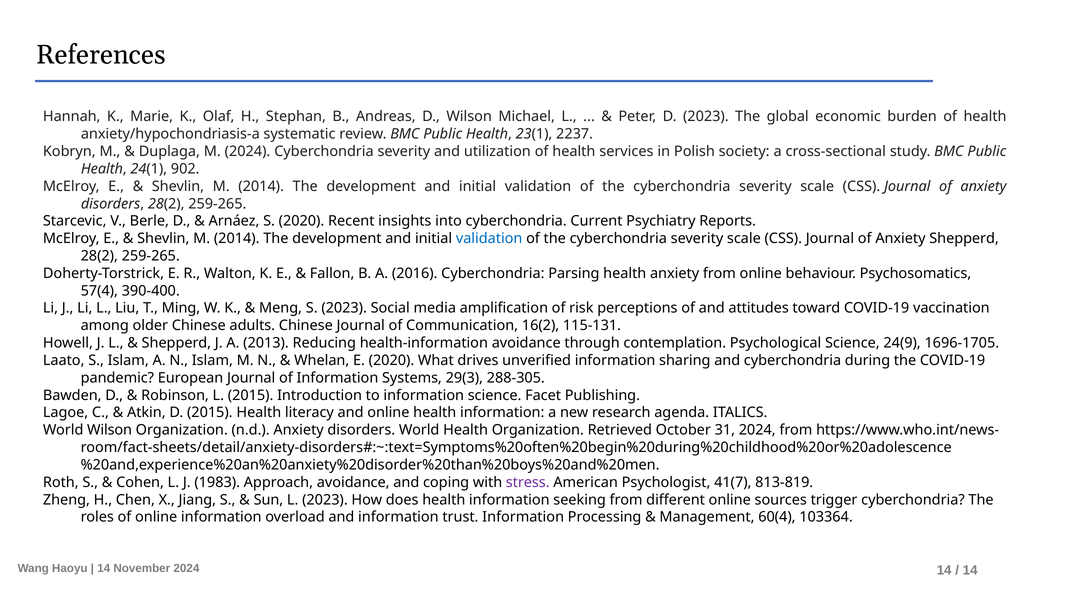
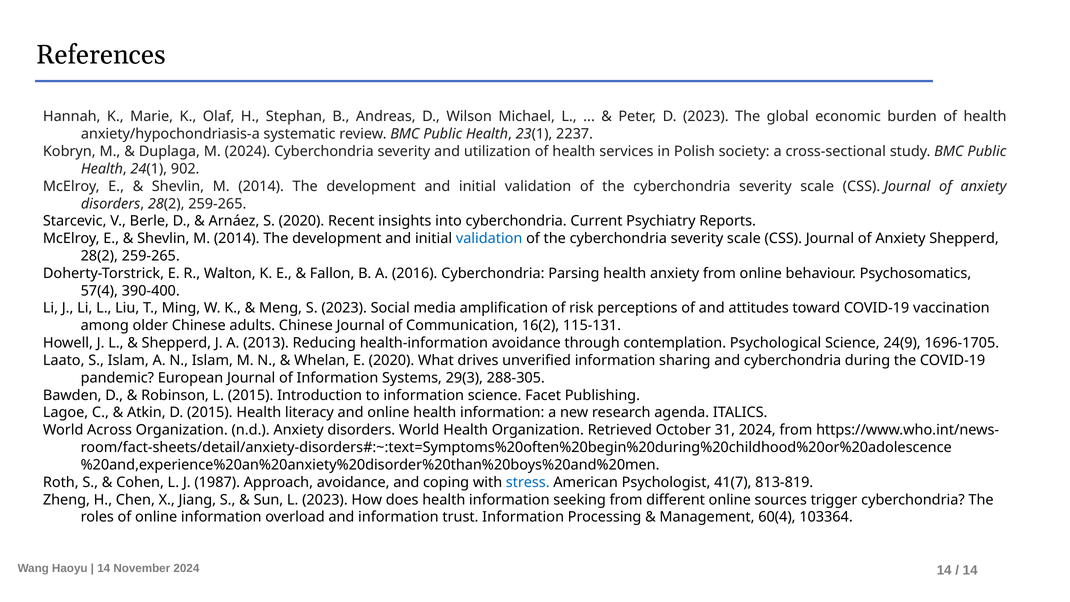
World Wilson: Wilson -> Across
1983: 1983 -> 1987
stress colour: purple -> blue
